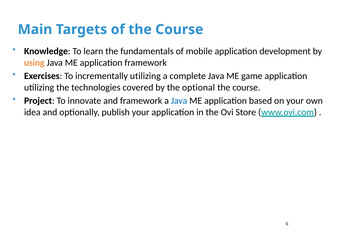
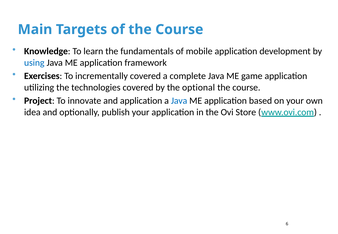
using colour: orange -> blue
incrementally utilizing: utilizing -> covered
and framework: framework -> application
